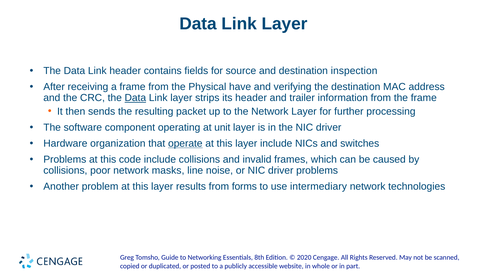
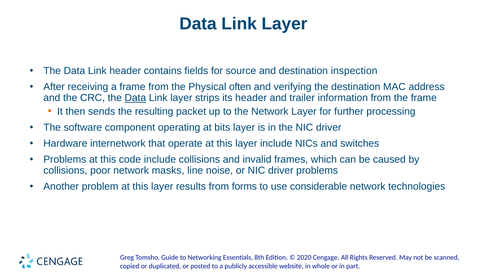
have: have -> often
unit: unit -> bits
organization: organization -> internetwork
operate underline: present -> none
intermediary: intermediary -> considerable
